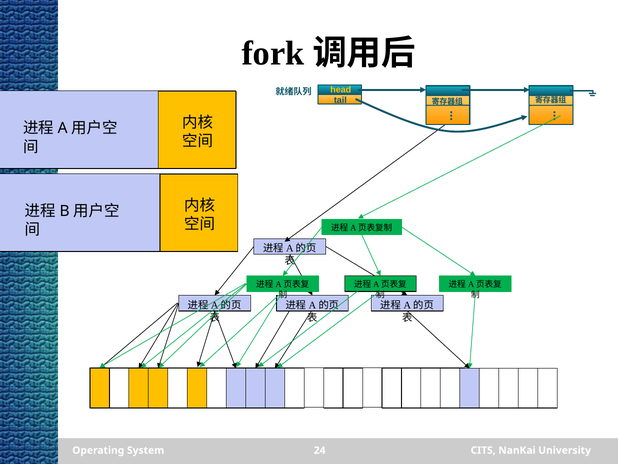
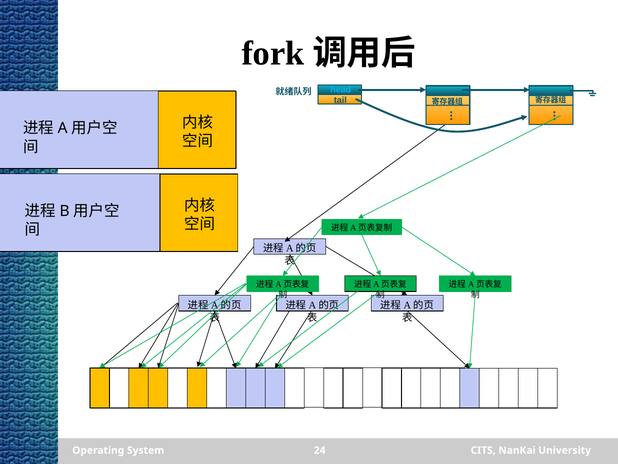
head colour: yellow -> light blue
